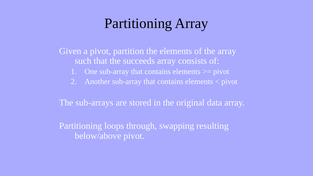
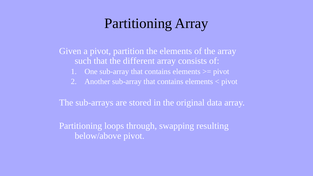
succeeds: succeeds -> different
